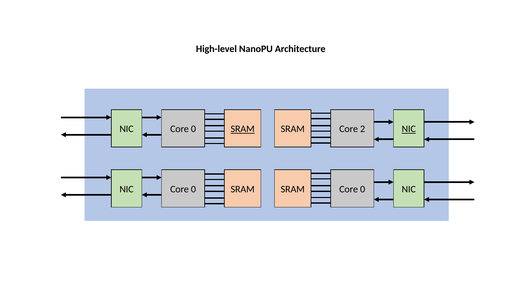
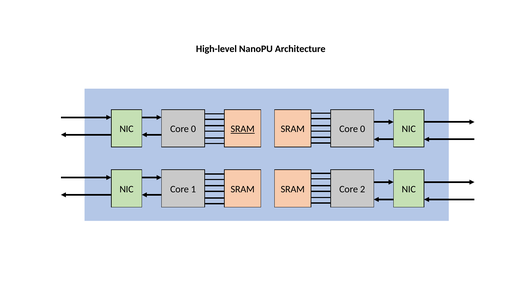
2 at (363, 129): 2 -> 0
NIC at (409, 129) underline: present -> none
0 at (193, 189): 0 -> 1
0 at (363, 189): 0 -> 2
